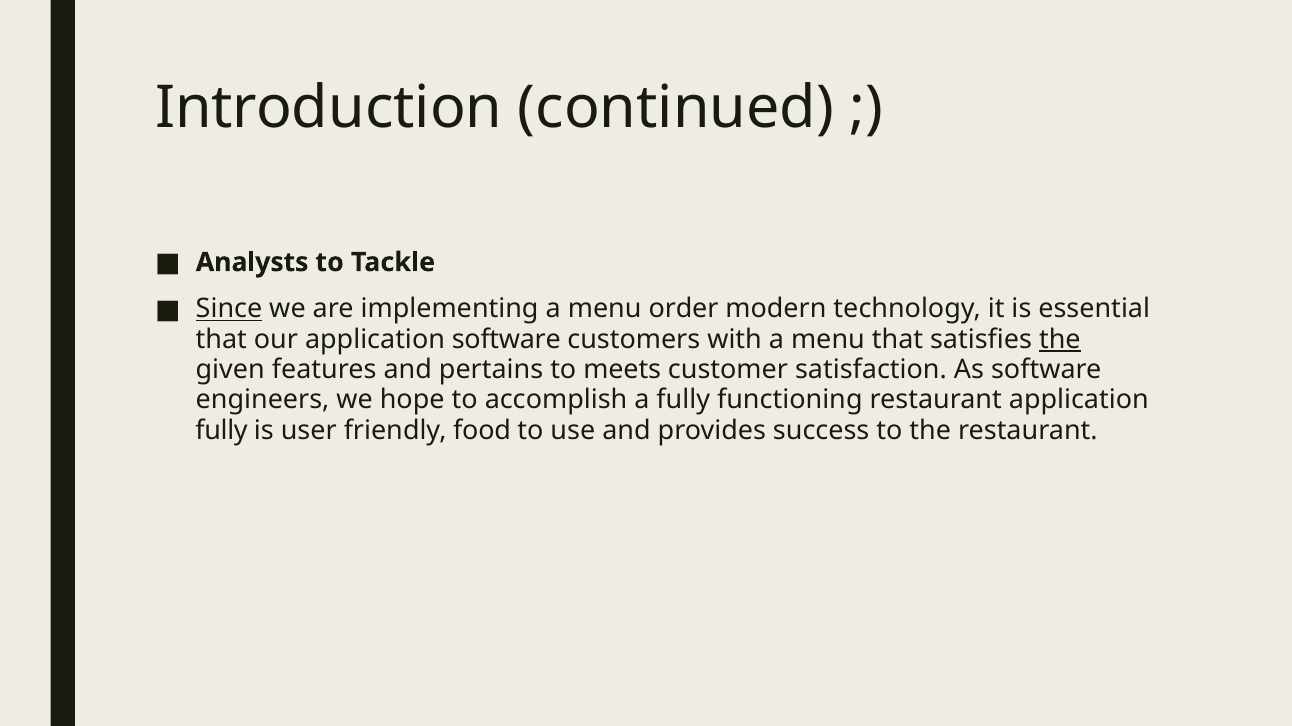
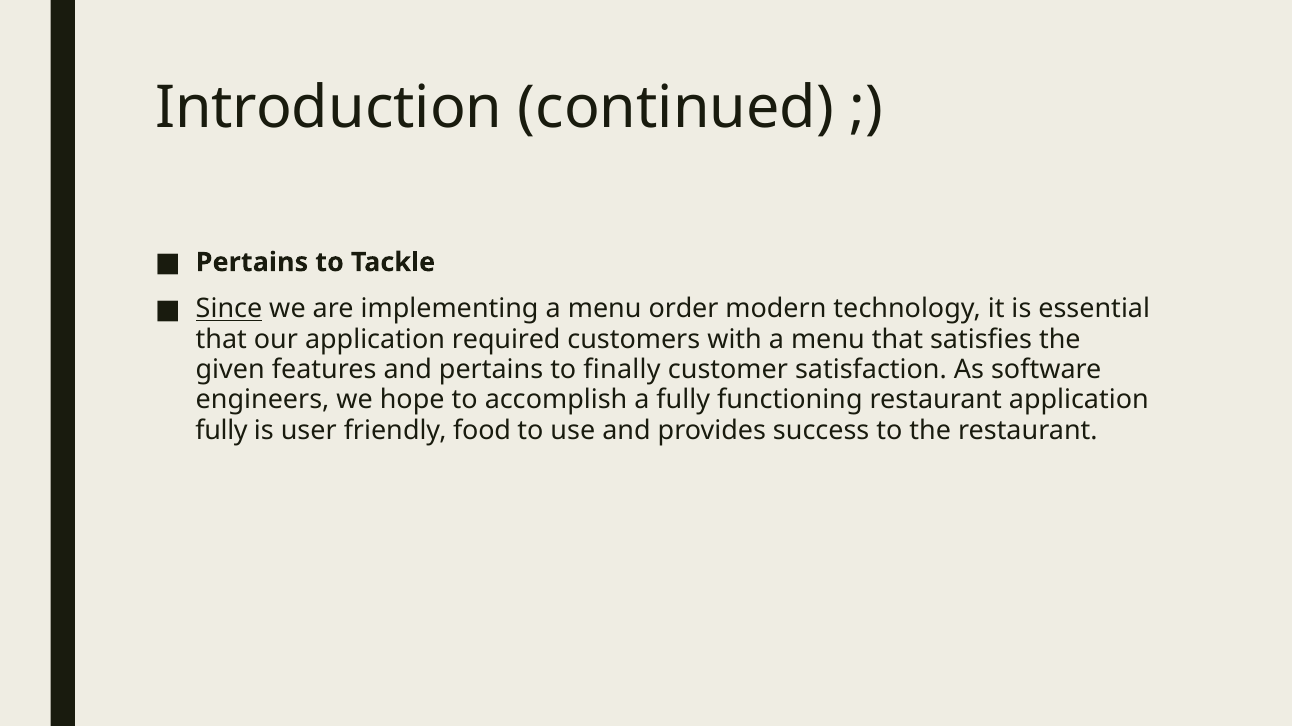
Analysts at (252, 263): Analysts -> Pertains
application software: software -> required
the at (1060, 340) underline: present -> none
meets: meets -> finally
